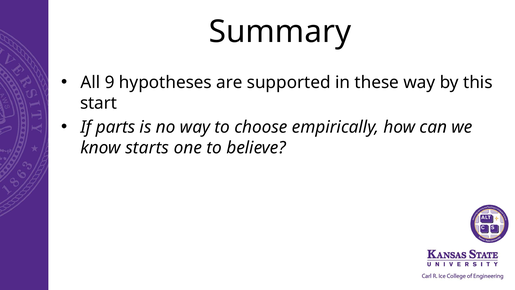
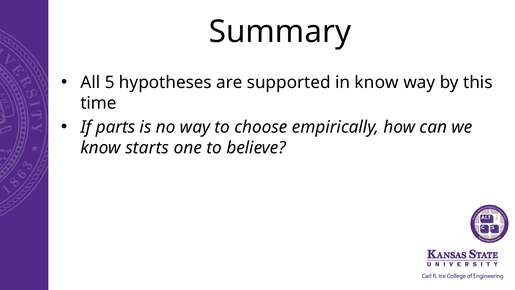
9: 9 -> 5
in these: these -> know
start: start -> time
